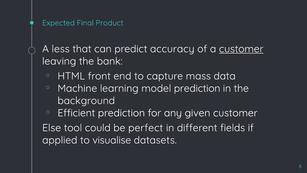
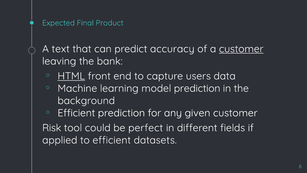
less: less -> text
HTML underline: none -> present
mass: mass -> users
Else: Else -> Risk
to visualise: visualise -> efficient
